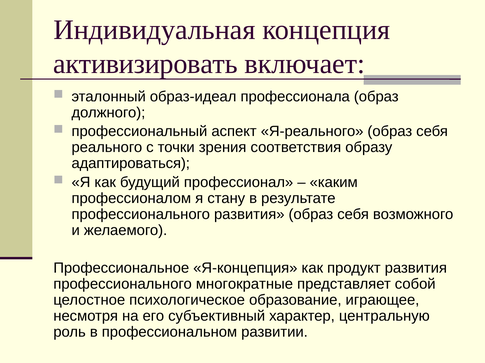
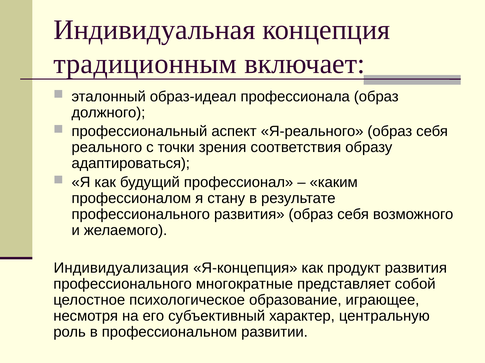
активизировать: активизировать -> традиционным
Профессиональное: Профессиональное -> Индивидуализация
